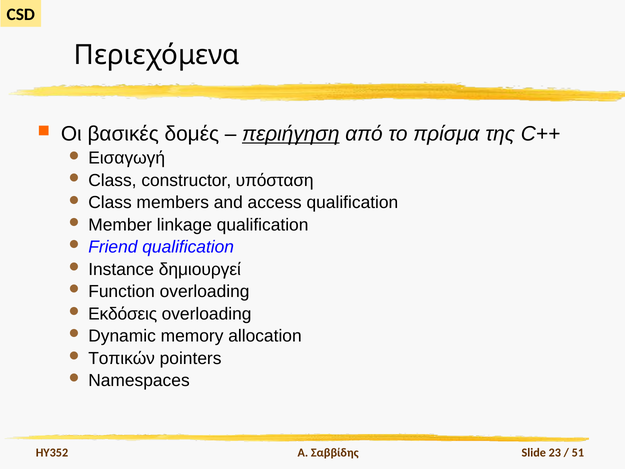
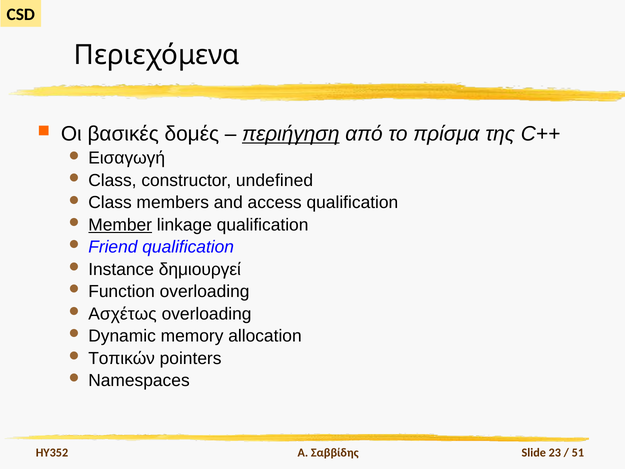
υπόσταση: υπόσταση -> undefined
Member underline: none -> present
Εκδόσεις: Εκδόσεις -> Ασχέτως
